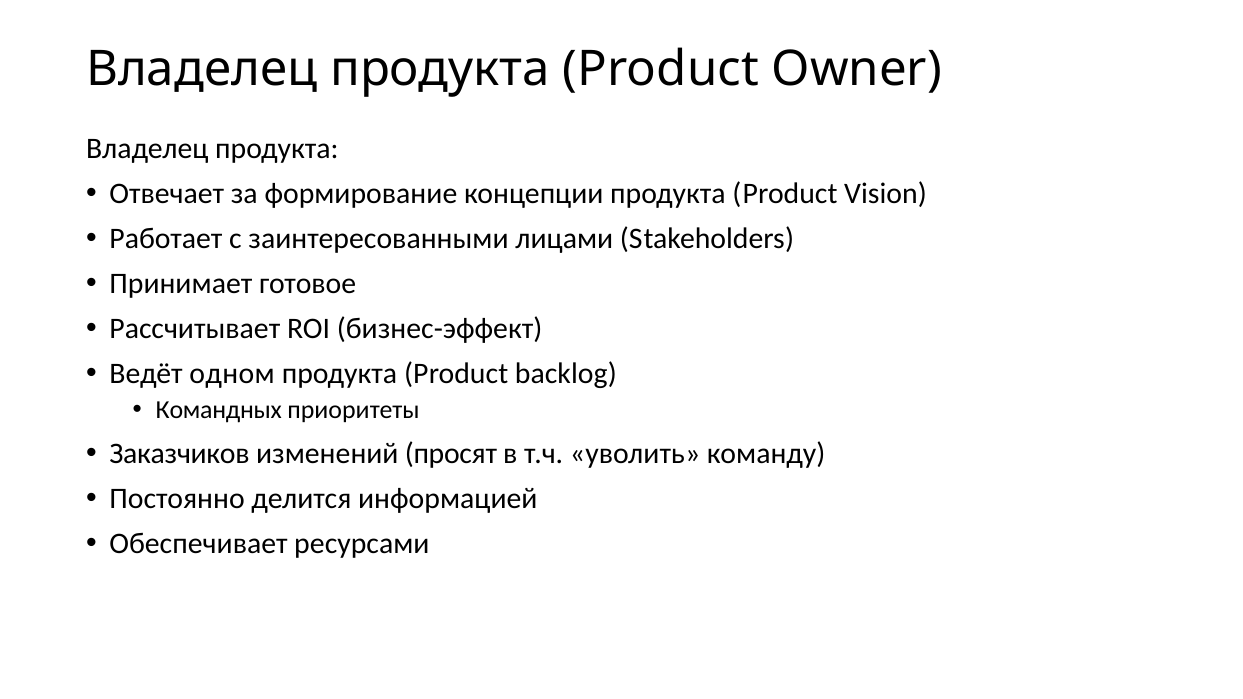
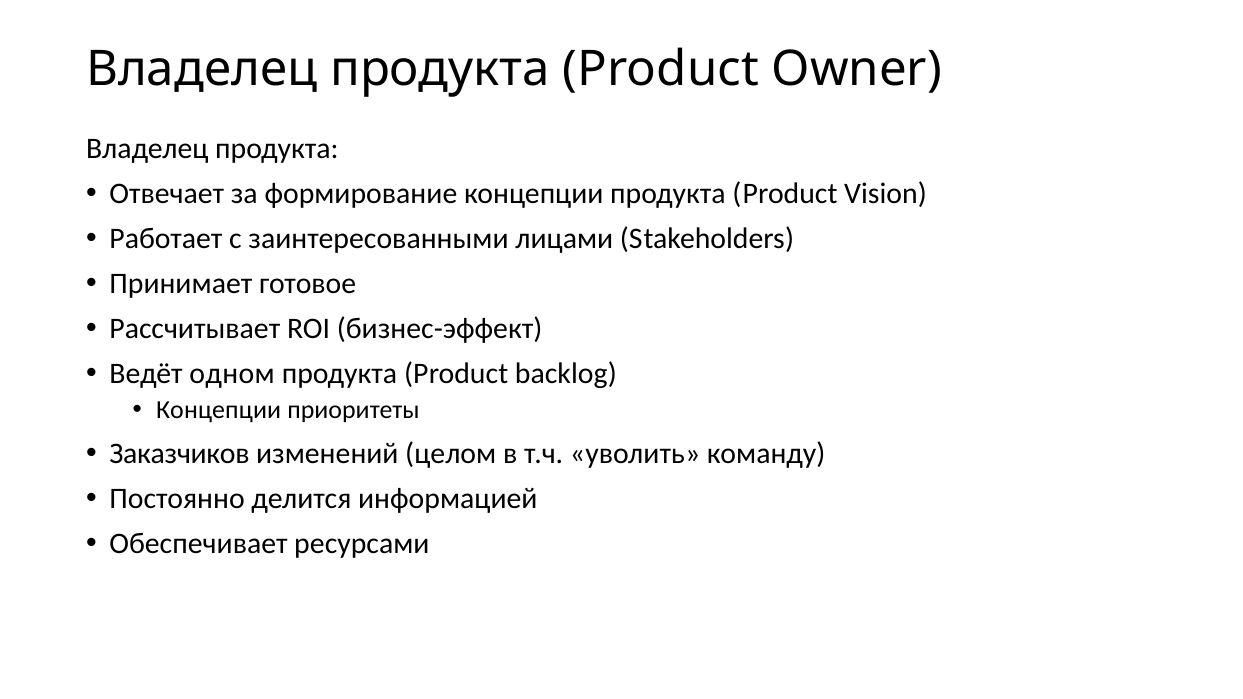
Командных at (219, 410): Командных -> Концепции
просят: просят -> целом
